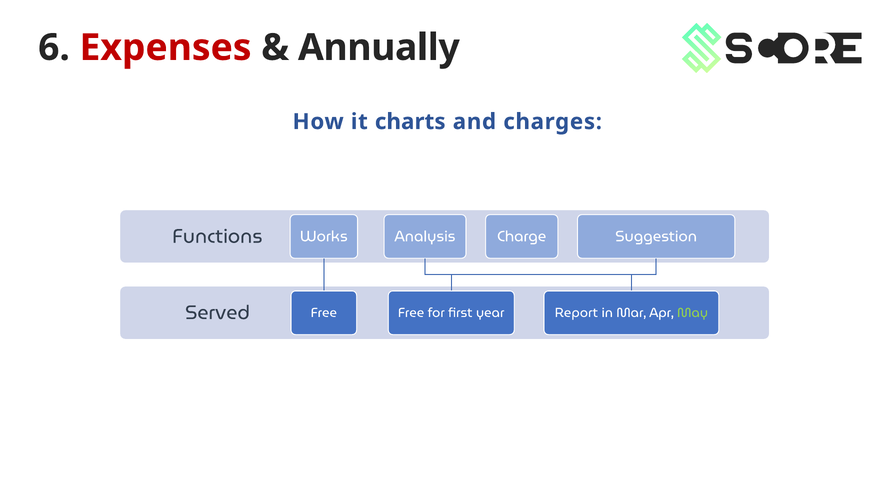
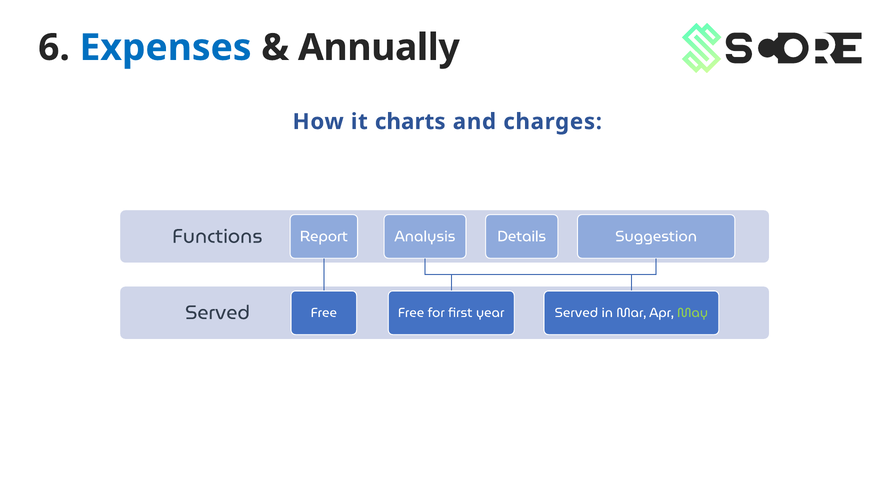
Expenses colour: red -> blue
Works: Works -> Report
Charge: Charge -> Details
Report at (576, 313): Report -> Served
